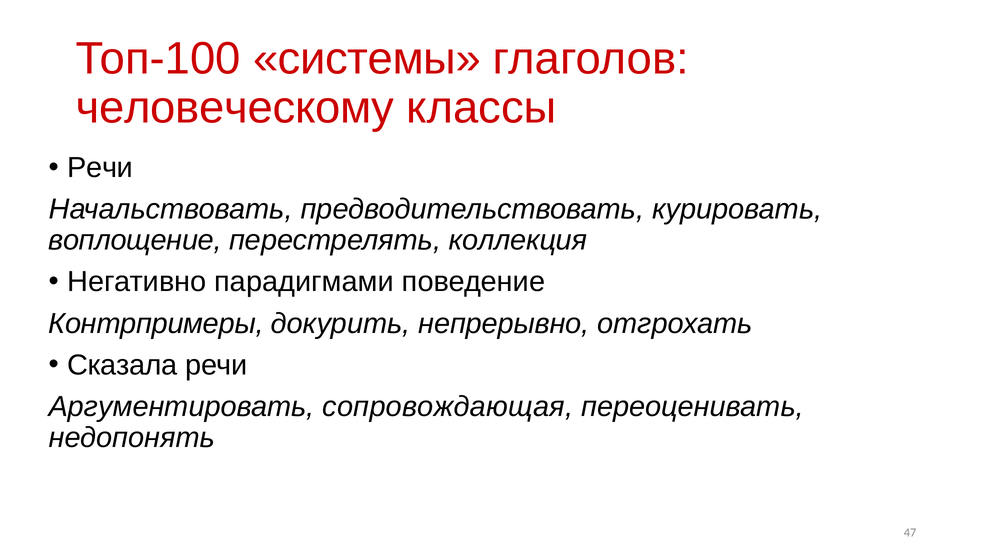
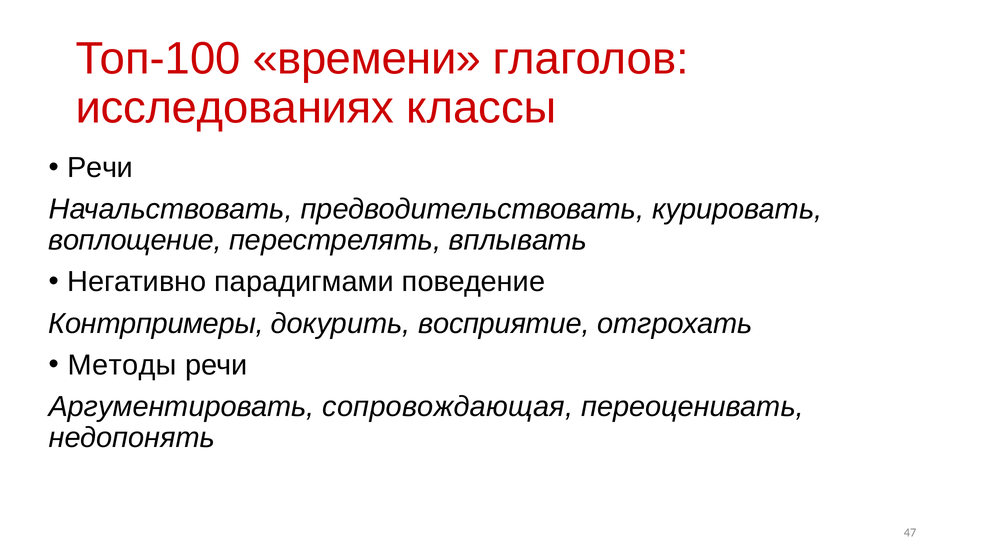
системы: системы -> времени
человеческому: человеческому -> исследованиях
коллекция: коллекция -> вплывать
непрерывно: непрерывно -> восприятие
Сказала: Сказала -> Методы
